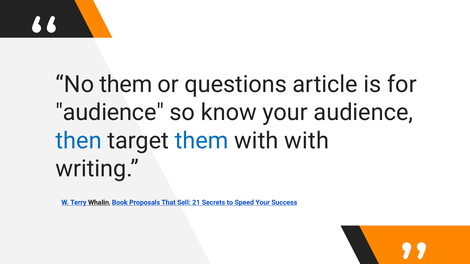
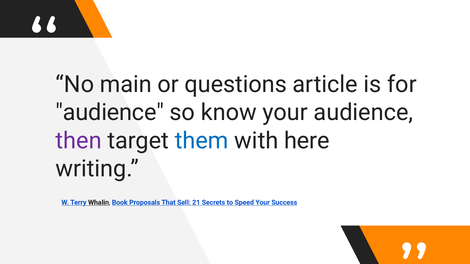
No them: them -> main
then colour: blue -> purple
with with: with -> here
